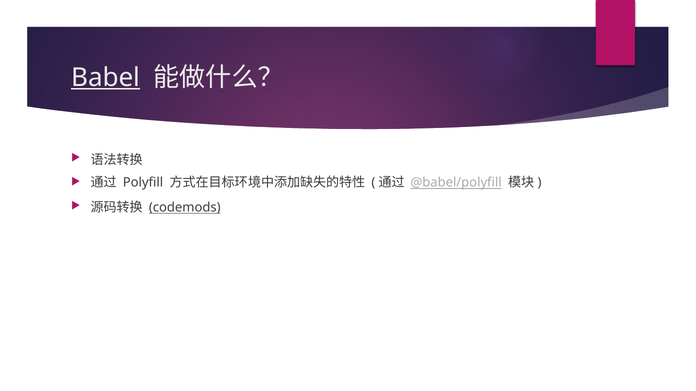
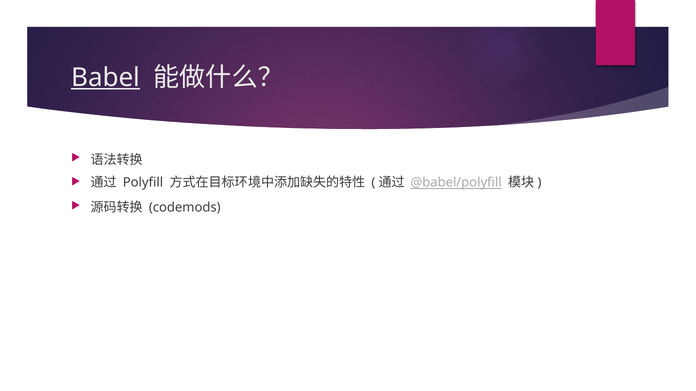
codemods underline: present -> none
